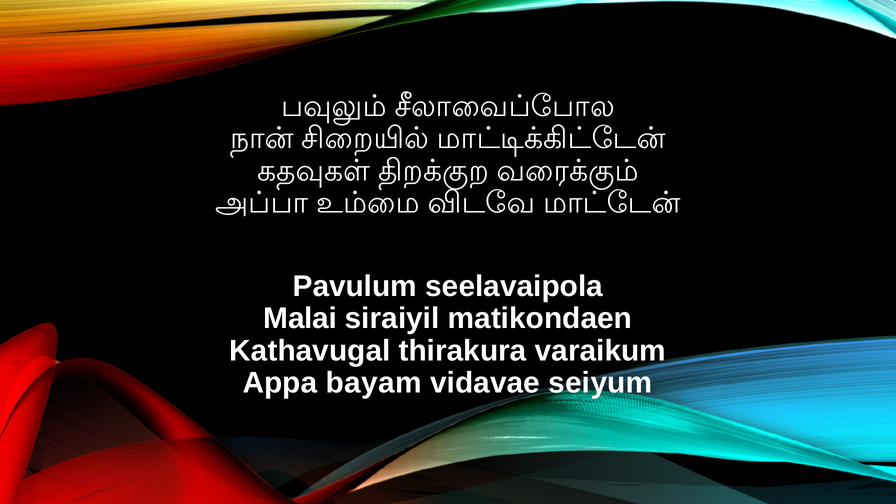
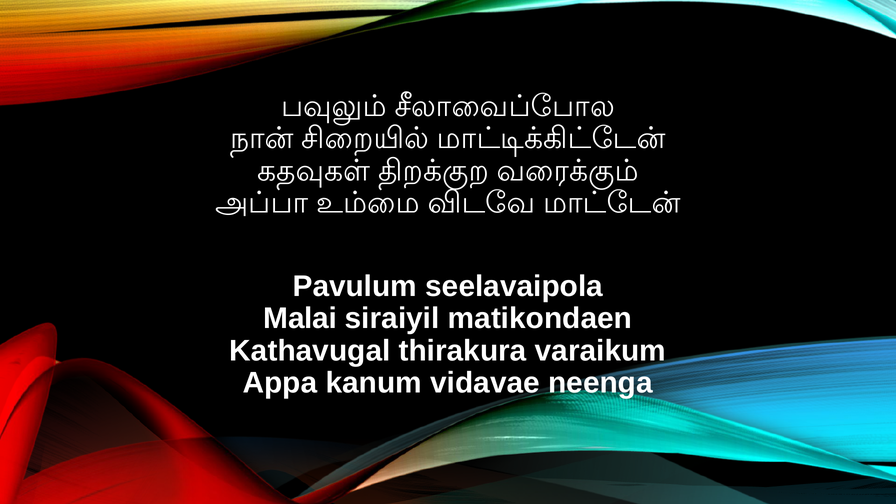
bayam: bayam -> kanum
seiyum: seiyum -> neenga
